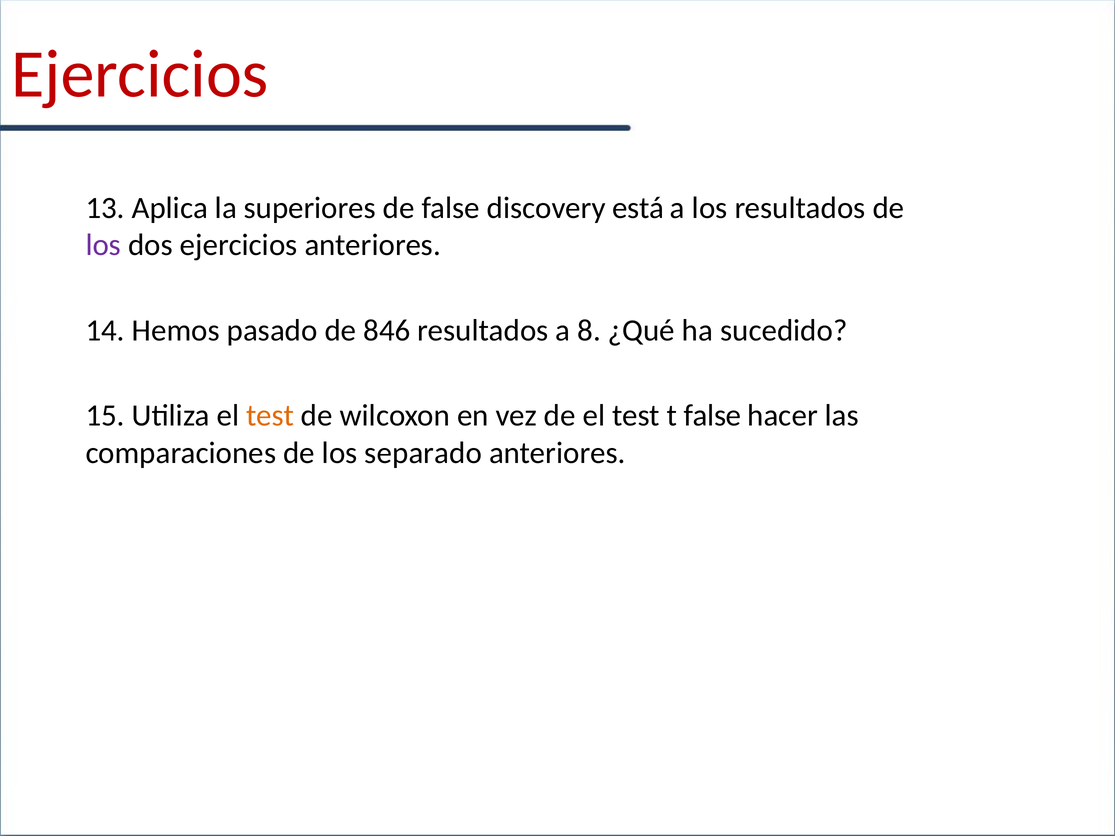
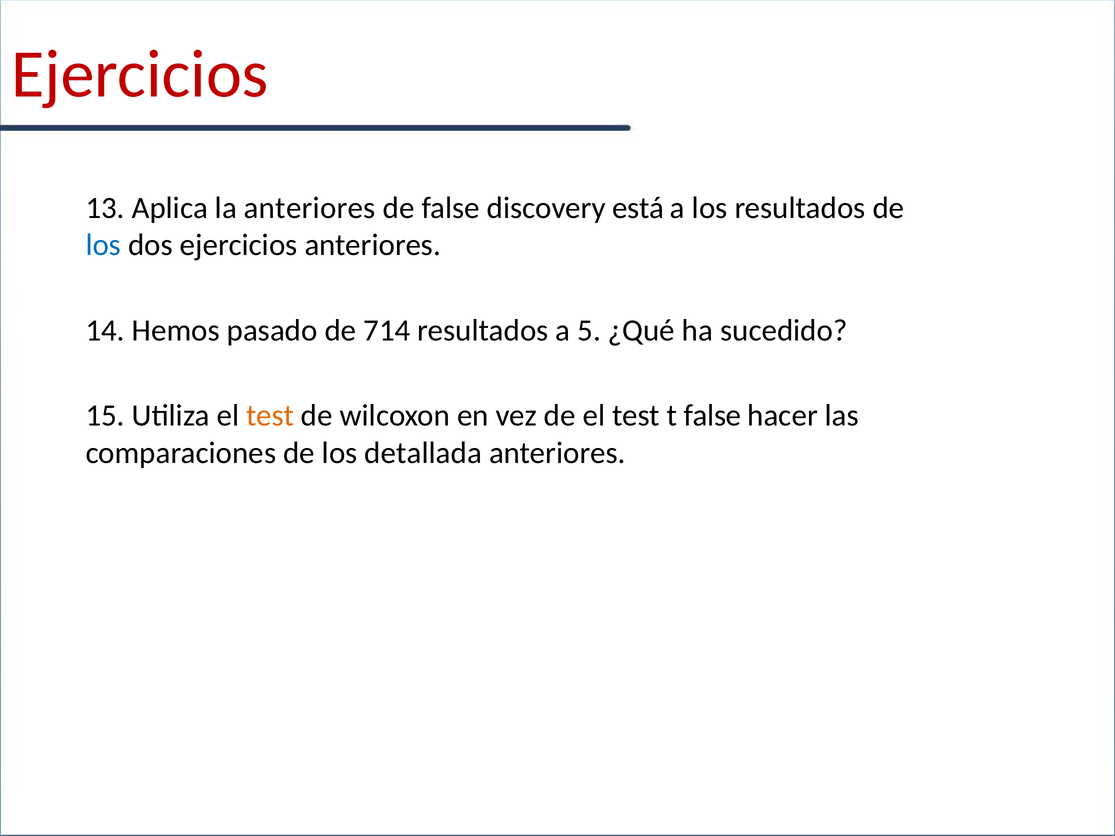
la superiores: superiores -> anteriores
los at (103, 245) colour: purple -> blue
846: 846 -> 714
8: 8 -> 5
separado: separado -> detallada
